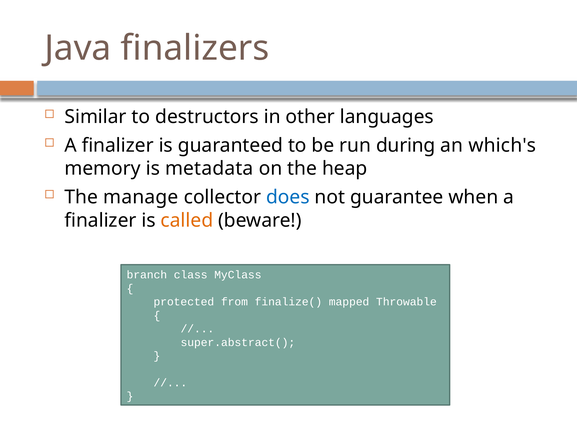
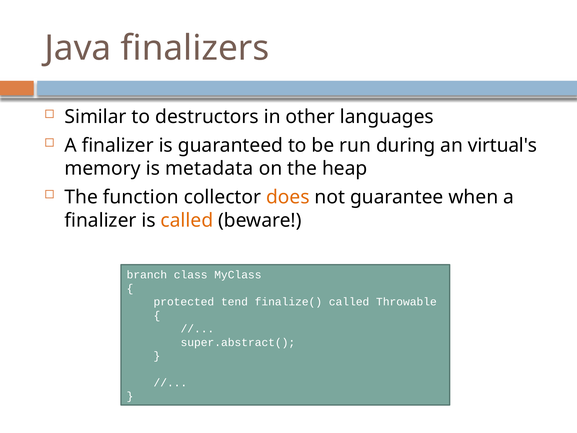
which's: which's -> virtual's
manage: manage -> function
does colour: blue -> orange
from: from -> tend
finalize( mapped: mapped -> called
